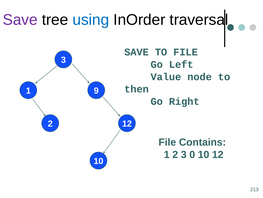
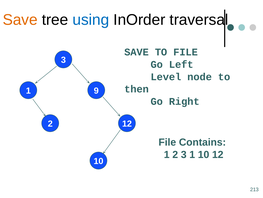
Save at (20, 20) colour: purple -> orange
Value: Value -> Level
2 3 0: 0 -> 1
